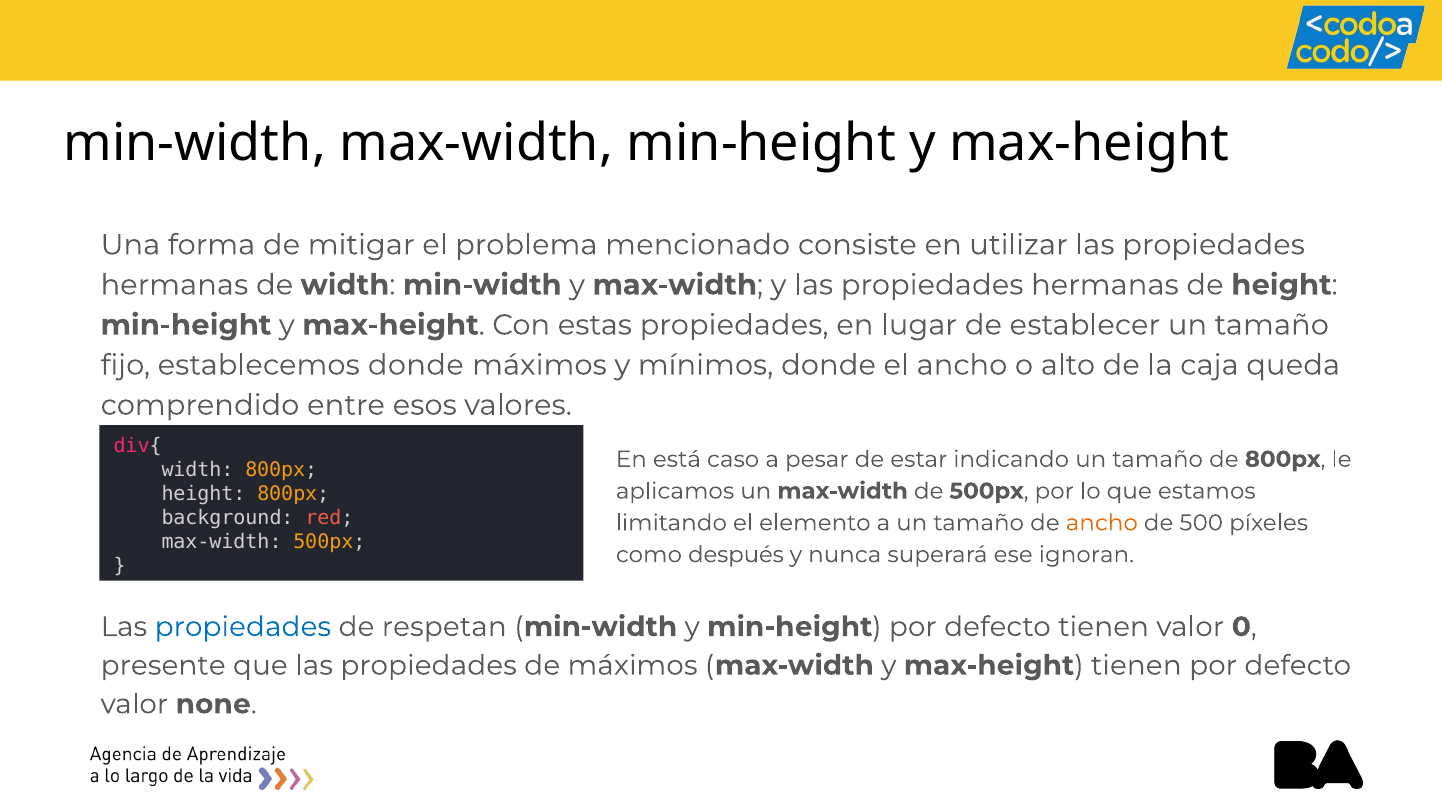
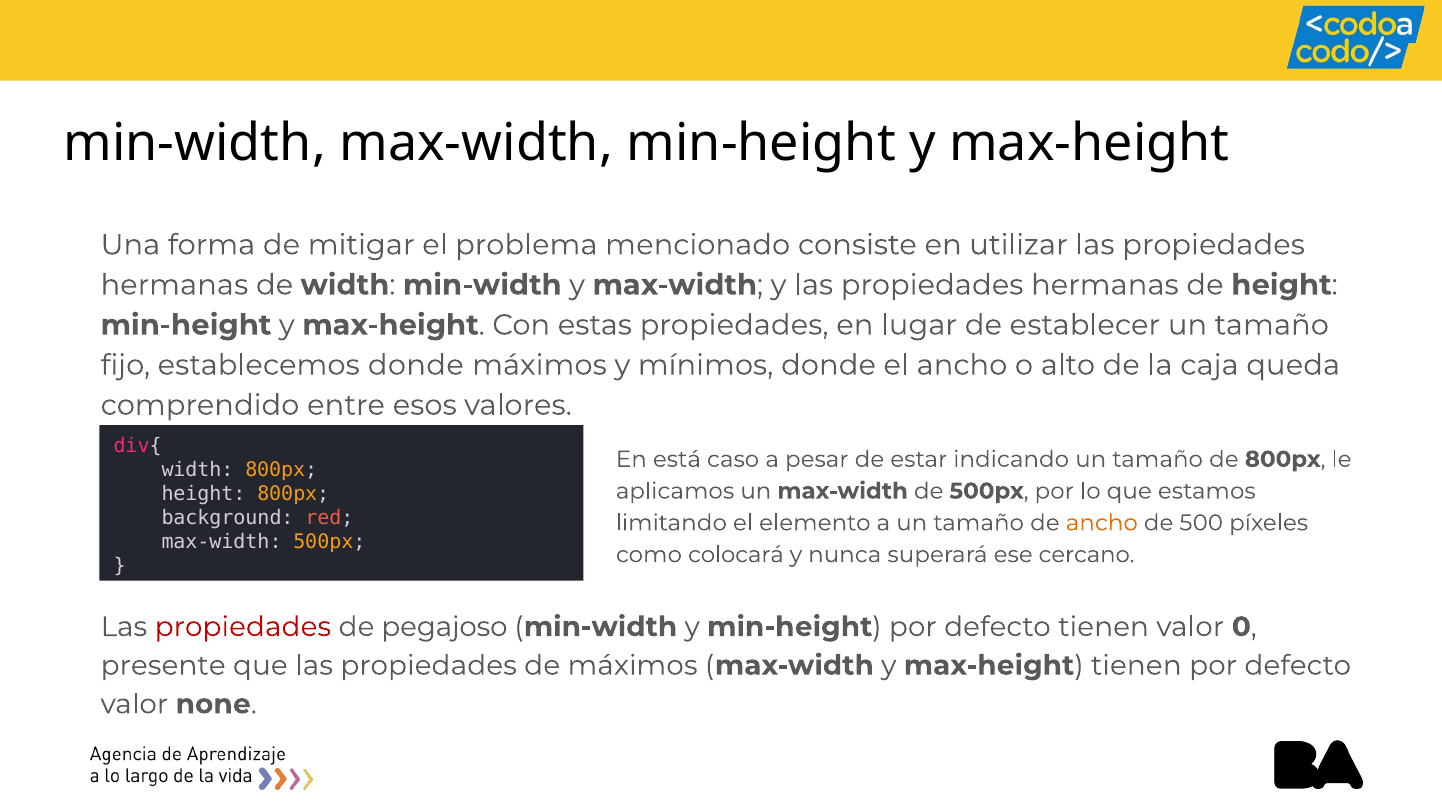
después: después -> colocará
ignoran: ignoran -> cercano
propiedades at (243, 627) colour: blue -> red
respetan: respetan -> pegajoso
